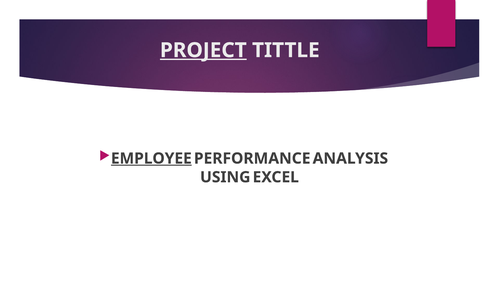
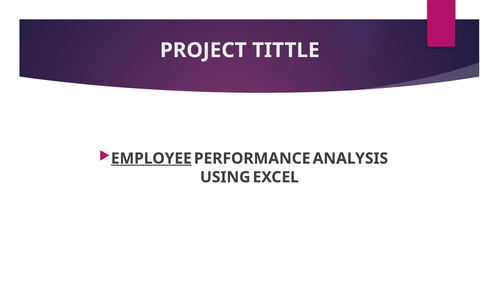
PROJECT underline: present -> none
